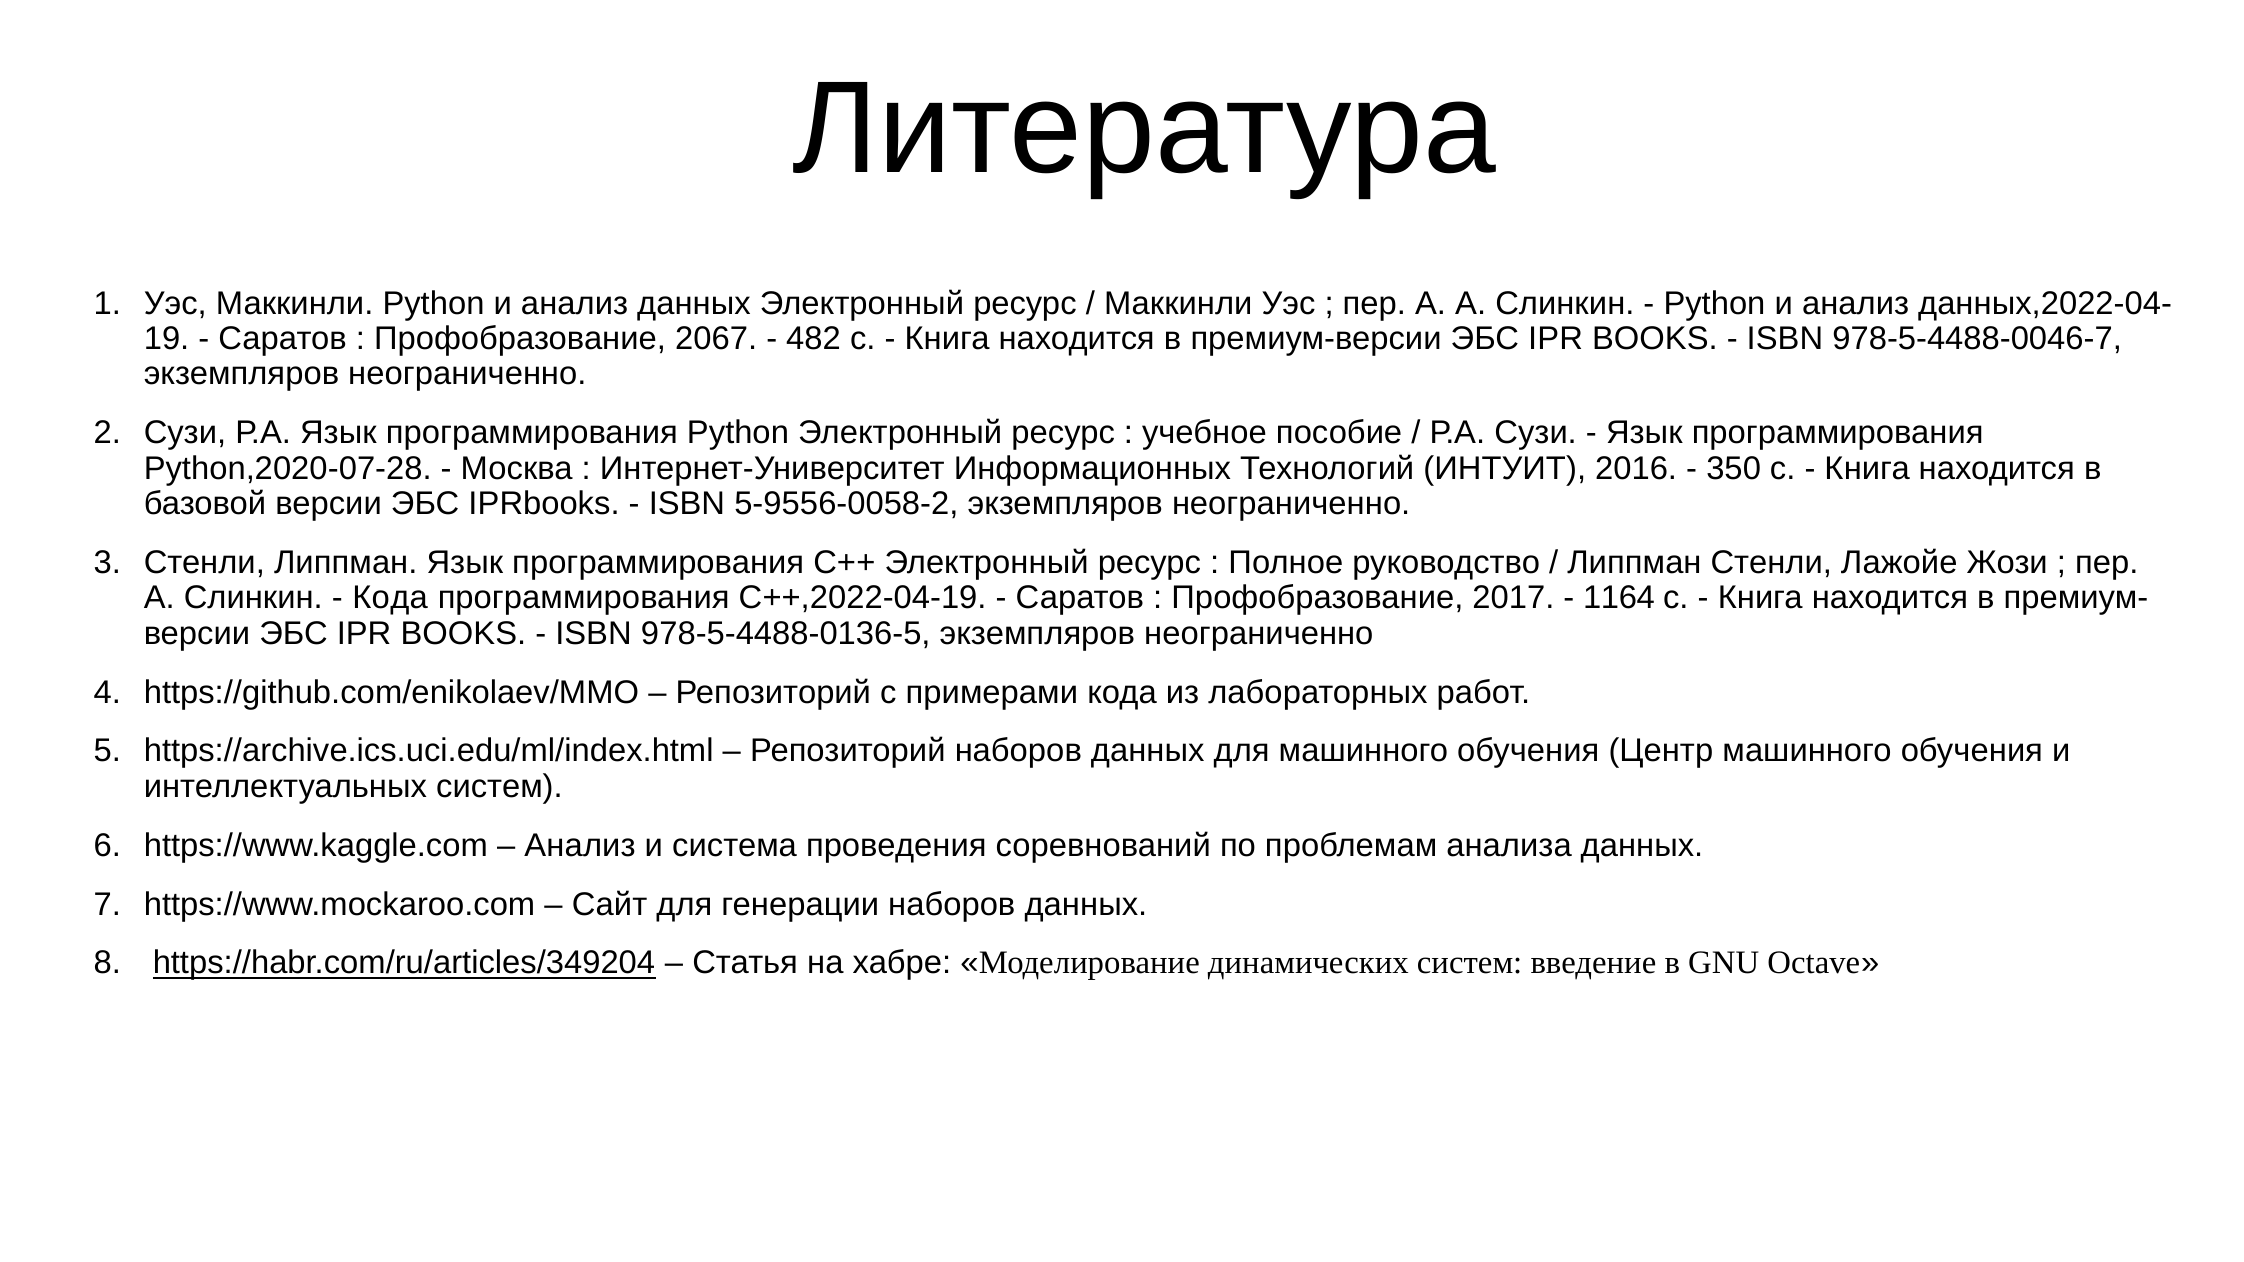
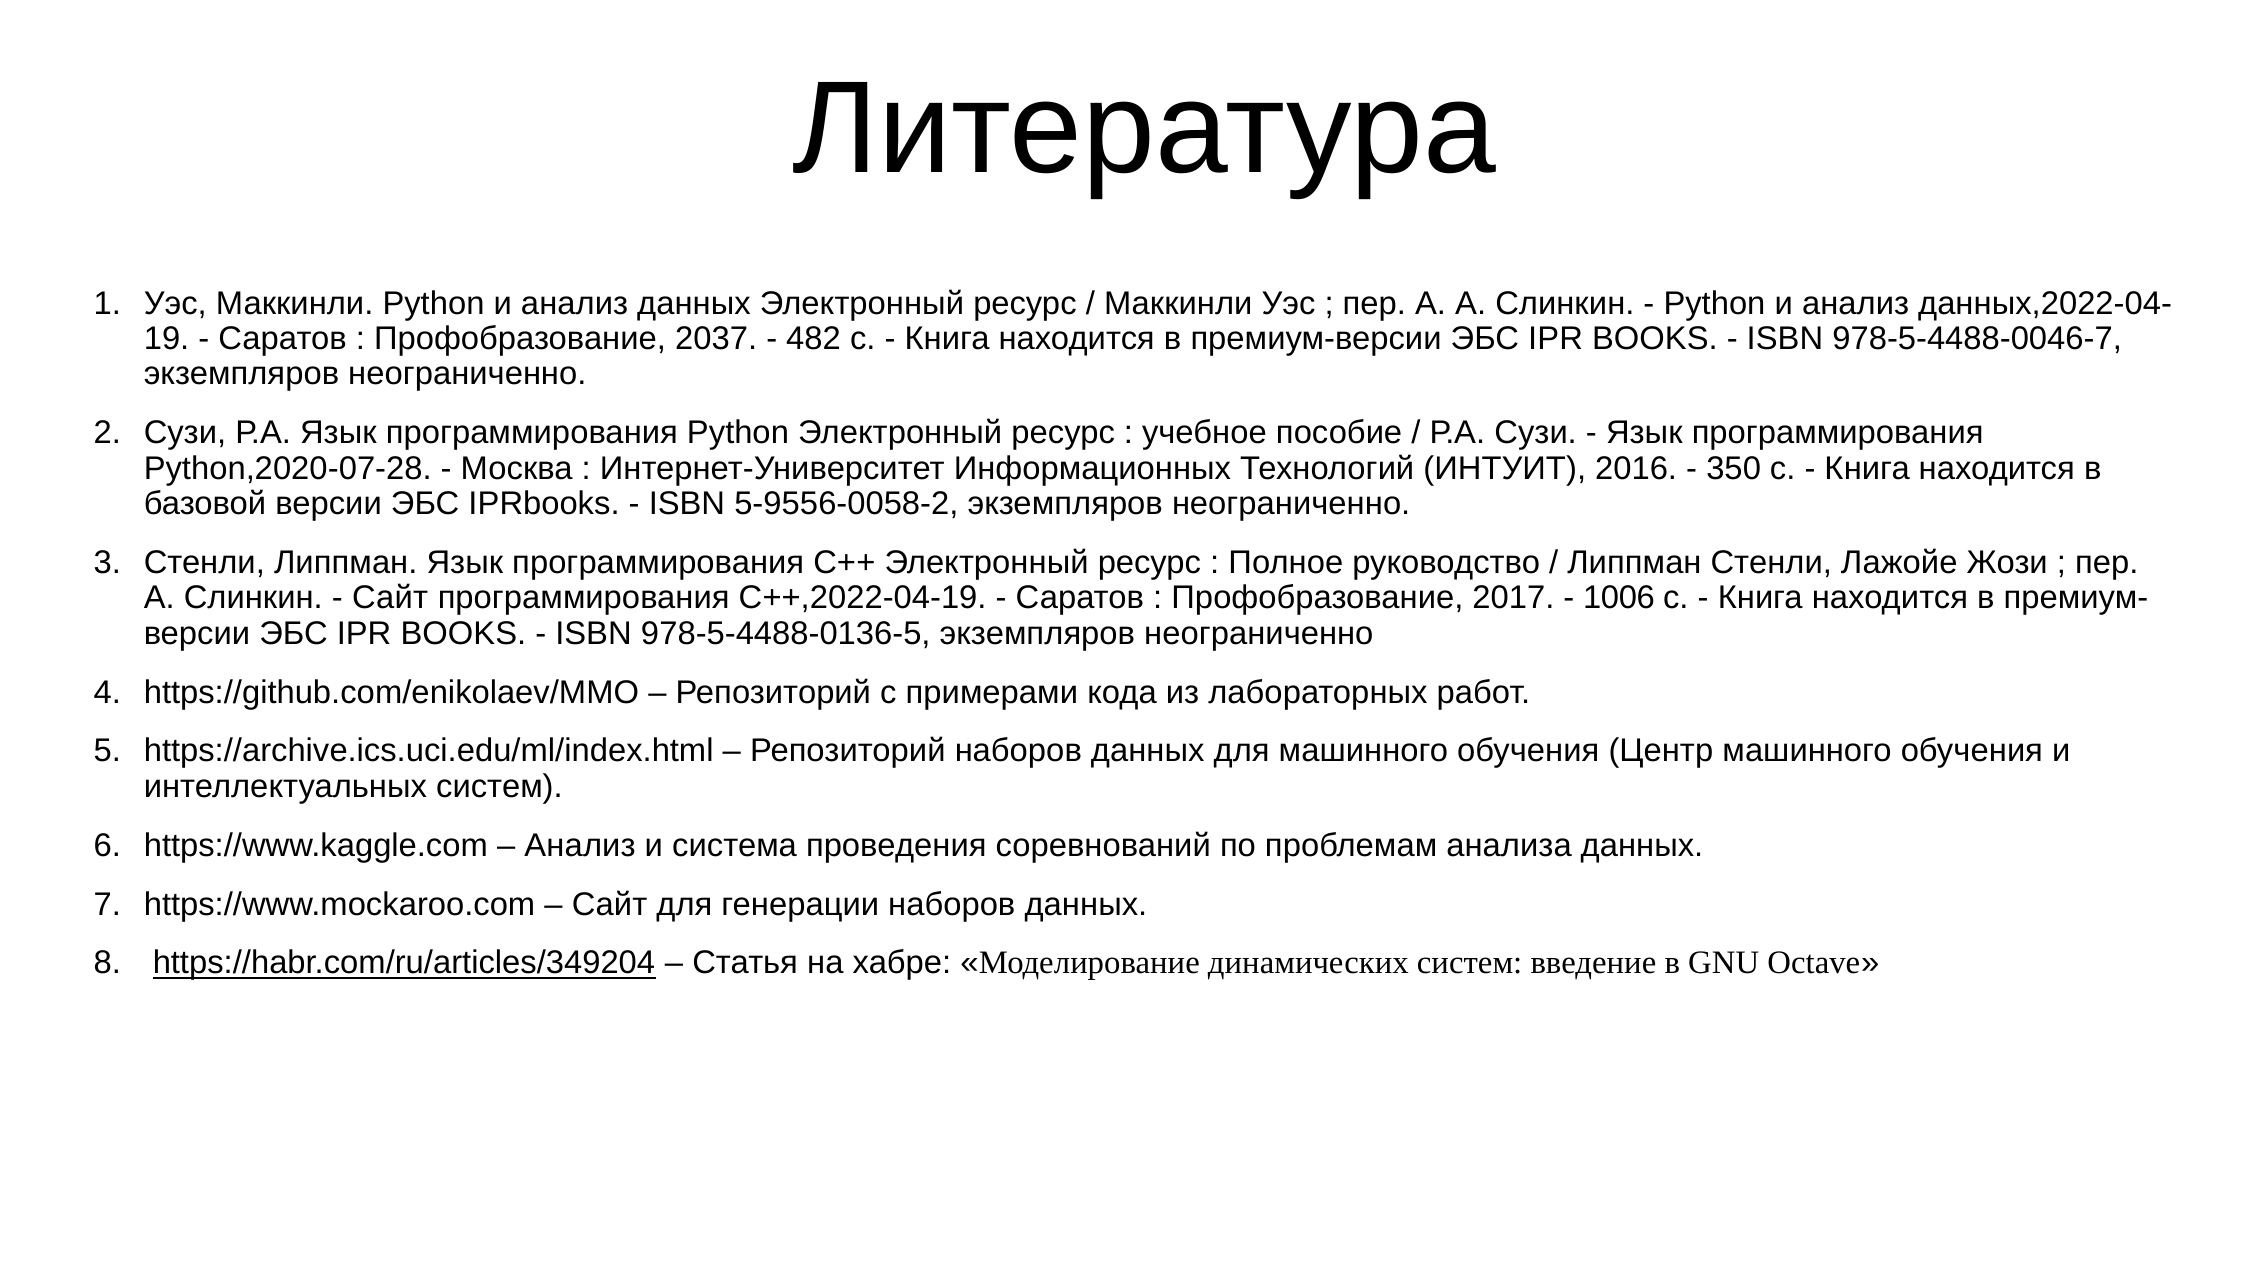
2067: 2067 -> 2037
Кода at (390, 598): Кода -> Сайт
1164: 1164 -> 1006
